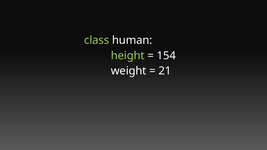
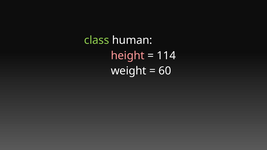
height colour: light green -> pink
154: 154 -> 114
21: 21 -> 60
